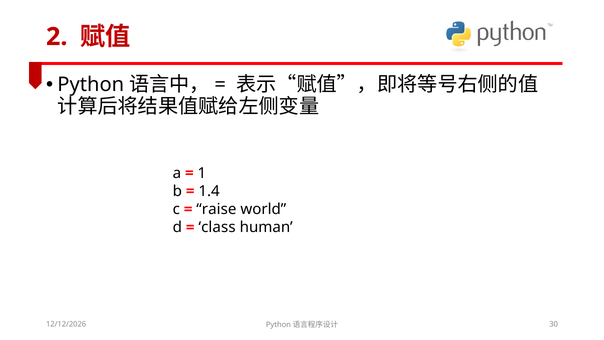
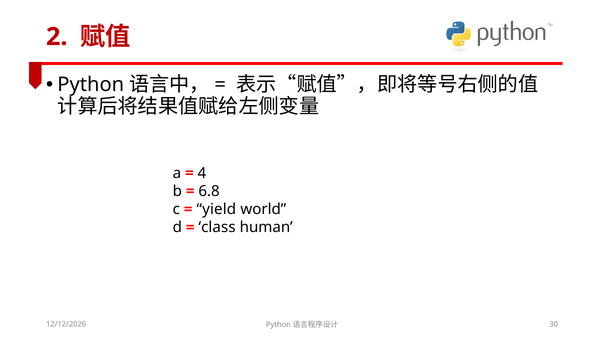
1: 1 -> 4
1.4: 1.4 -> 6.8
raise: raise -> yield
